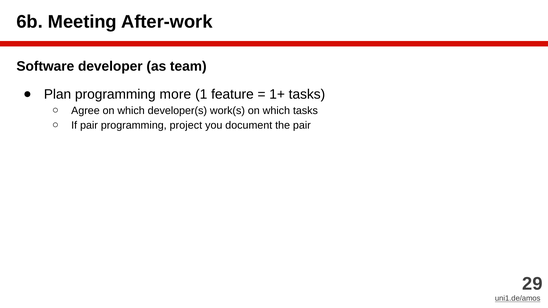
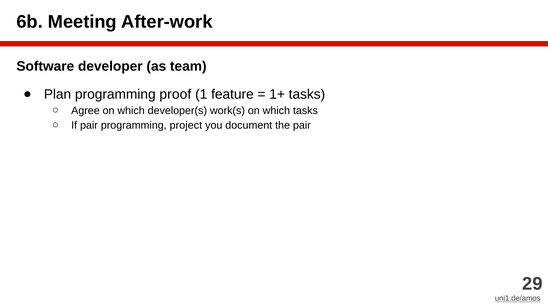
more: more -> proof
